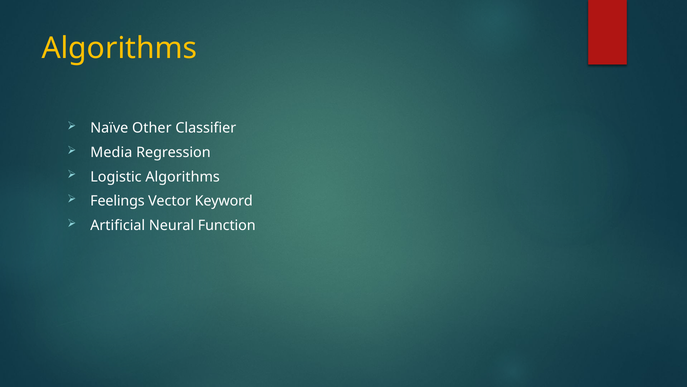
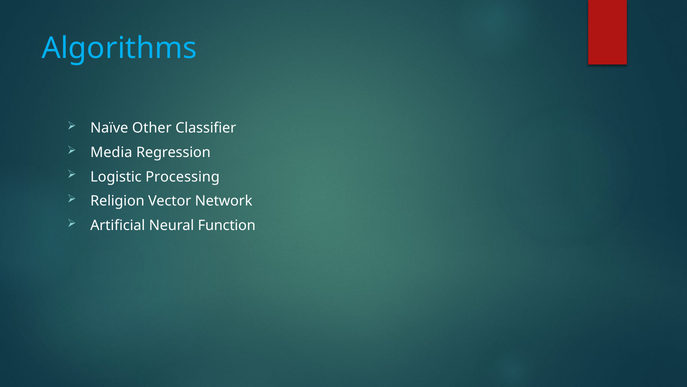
Algorithms at (119, 48) colour: yellow -> light blue
Logistic Algorithms: Algorithms -> Processing
Feelings: Feelings -> Religion
Keyword: Keyword -> Network
